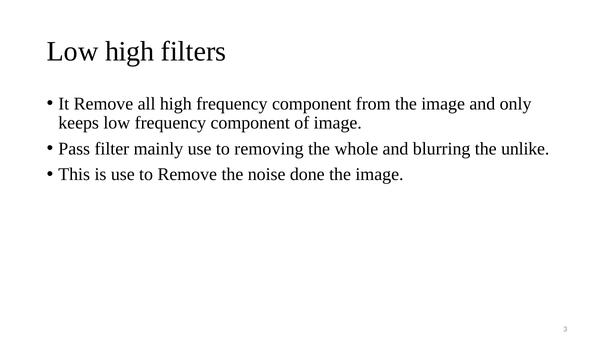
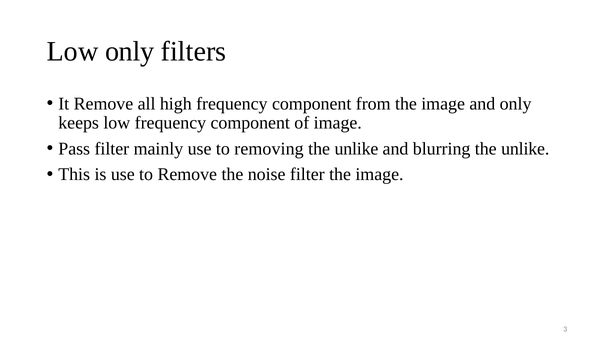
Low high: high -> only
whole at (356, 149): whole -> unlike
noise done: done -> filter
